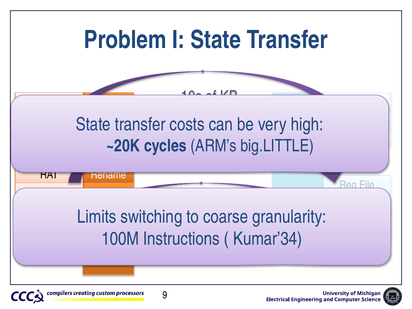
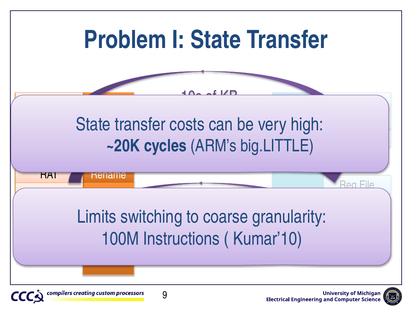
Kumar’34: Kumar’34 -> Kumar’10
